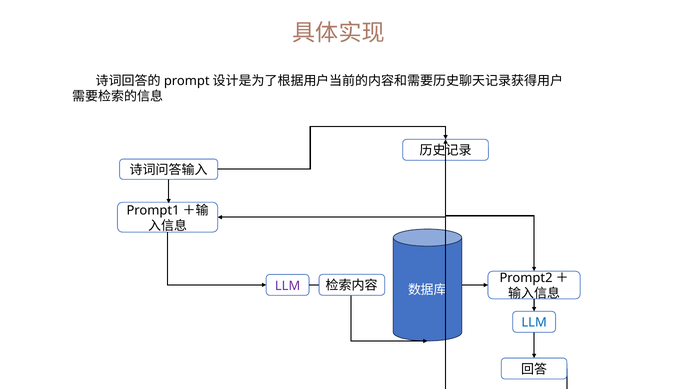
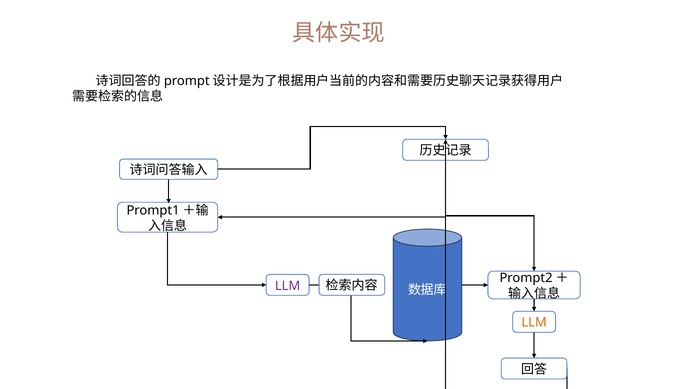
LLM at (534, 323) colour: blue -> orange
